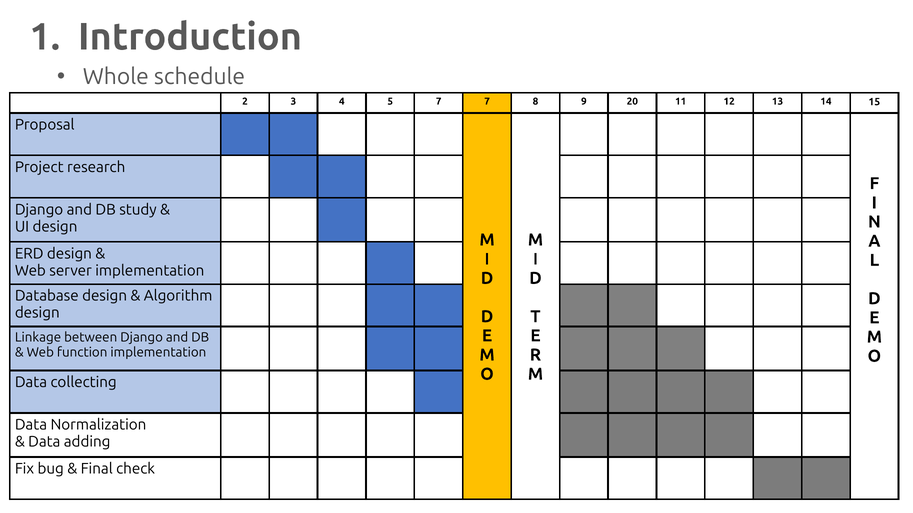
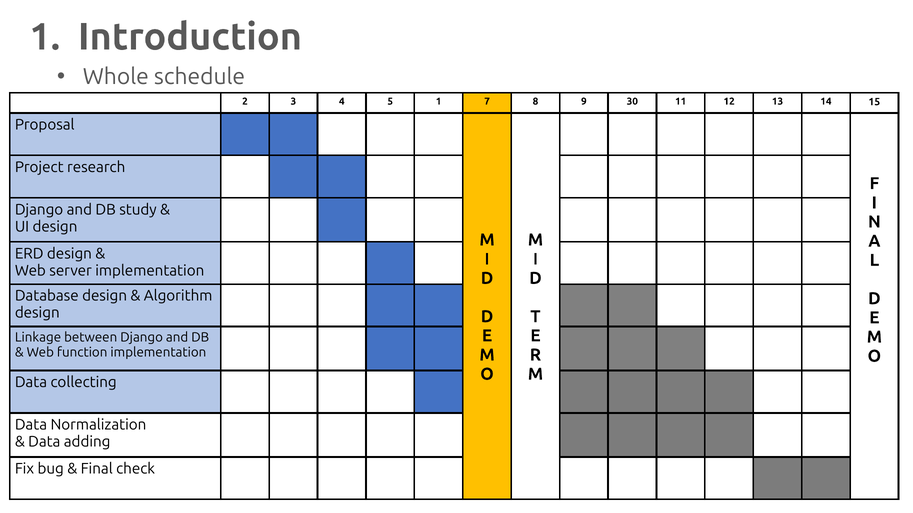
5 7: 7 -> 1
20: 20 -> 30
